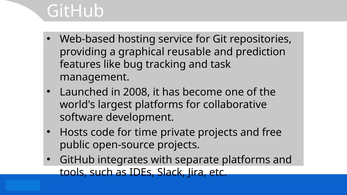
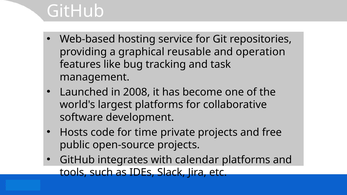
prediction: prediction -> operation
separate: separate -> calendar
